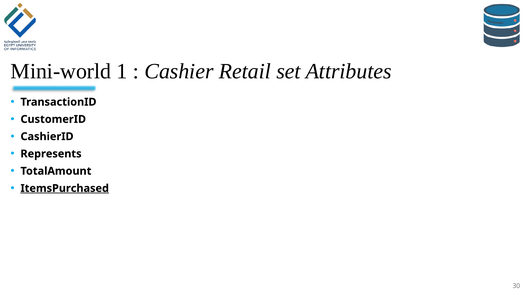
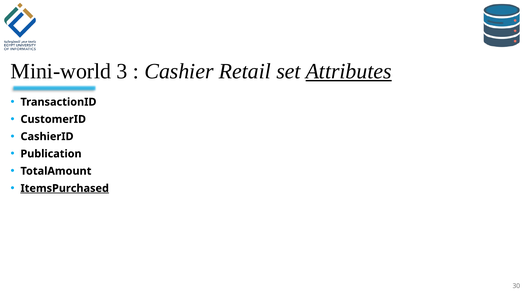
1: 1 -> 3
Attributes underline: none -> present
Represents: Represents -> Publication
